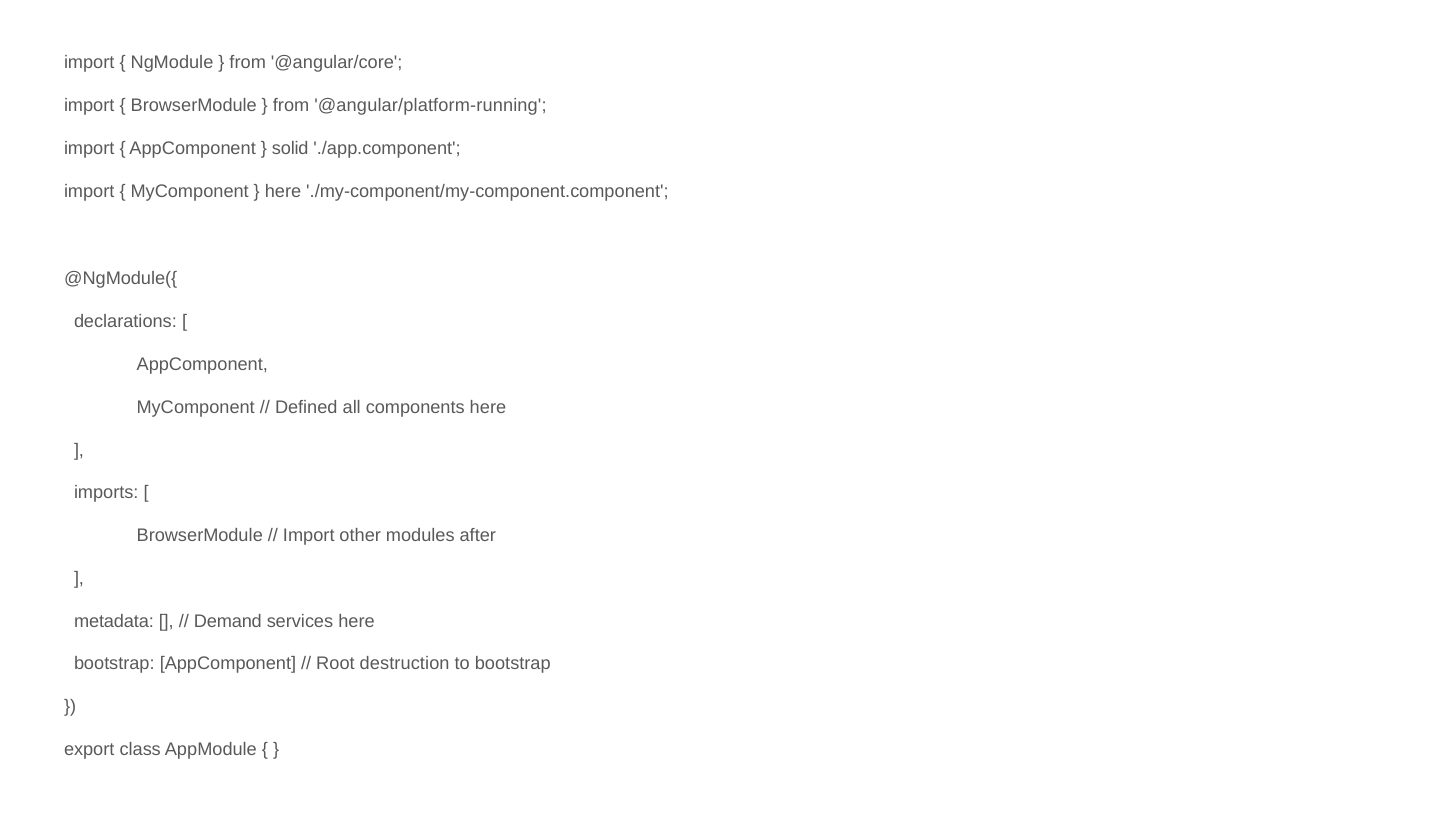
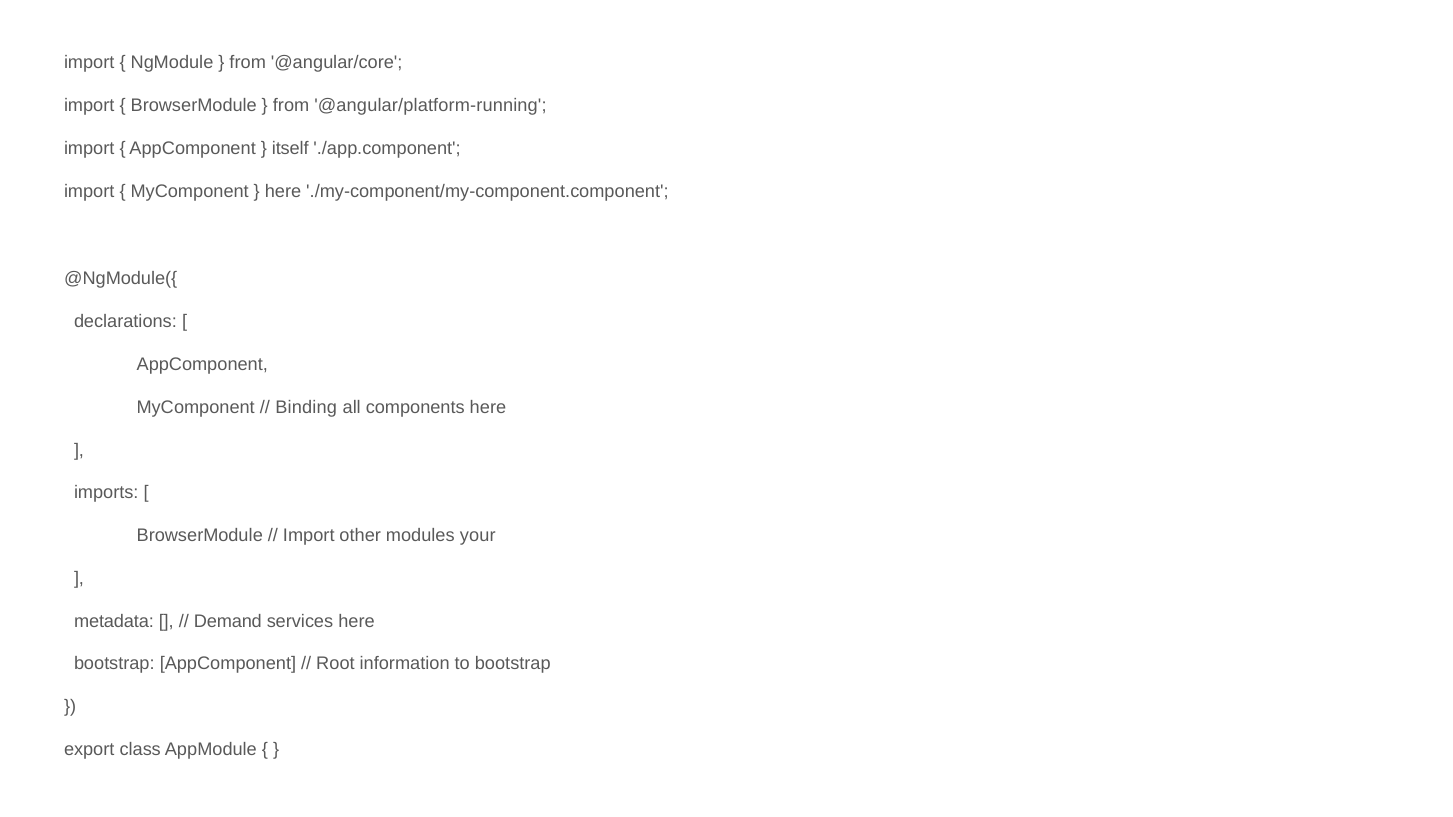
solid: solid -> itself
Defined: Defined -> Binding
after: after -> your
destruction: destruction -> information
